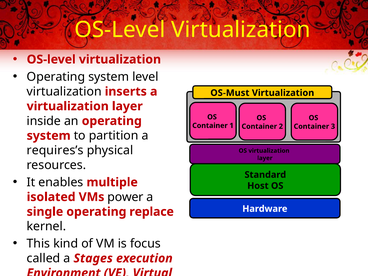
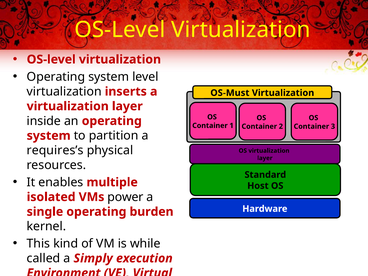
replace: replace -> burden
focus: focus -> while
a Stages: Stages -> Simply
